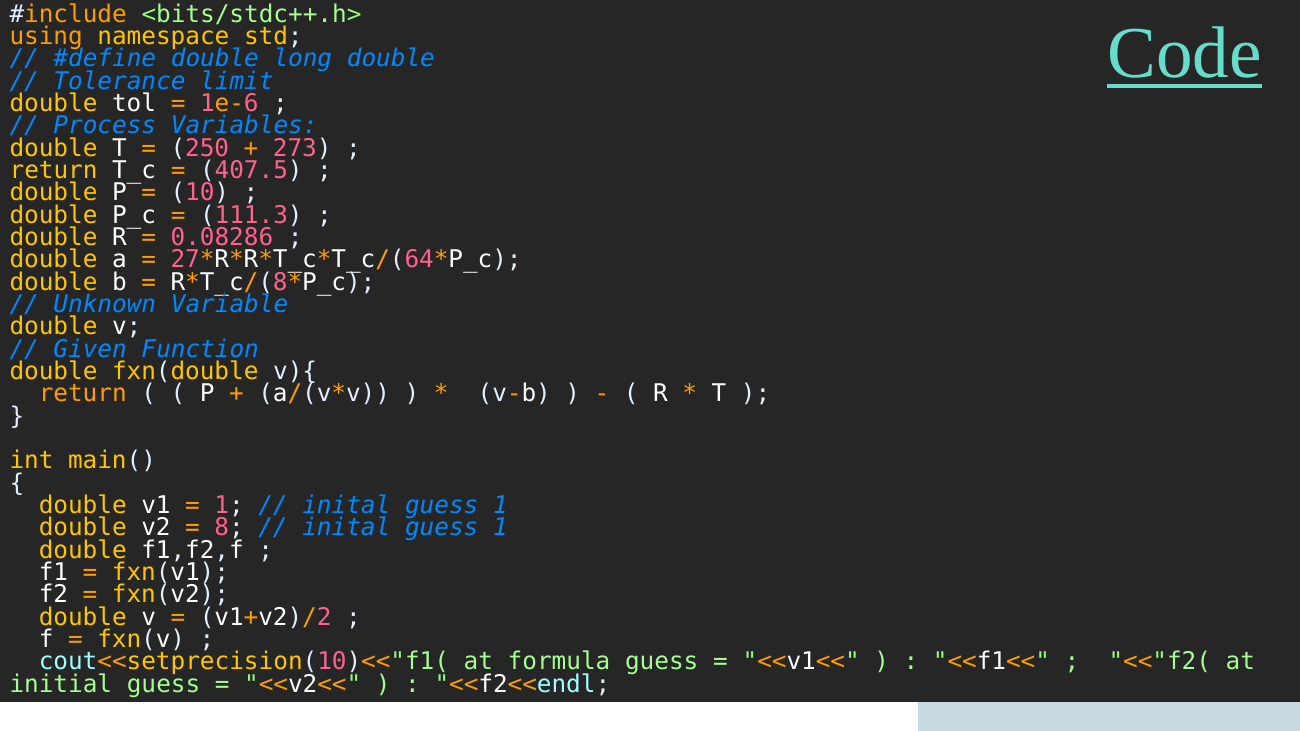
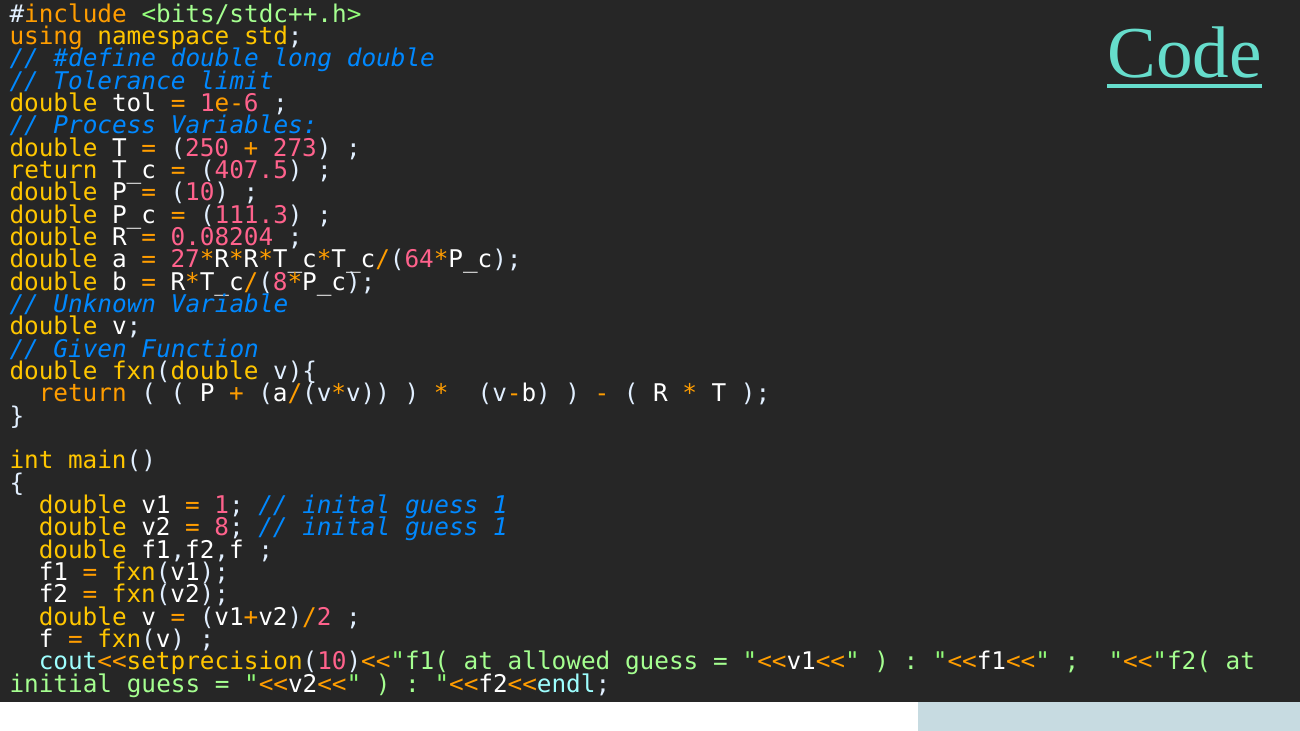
0.08286: 0.08286 -> 0.08204
formula: formula -> allowed
